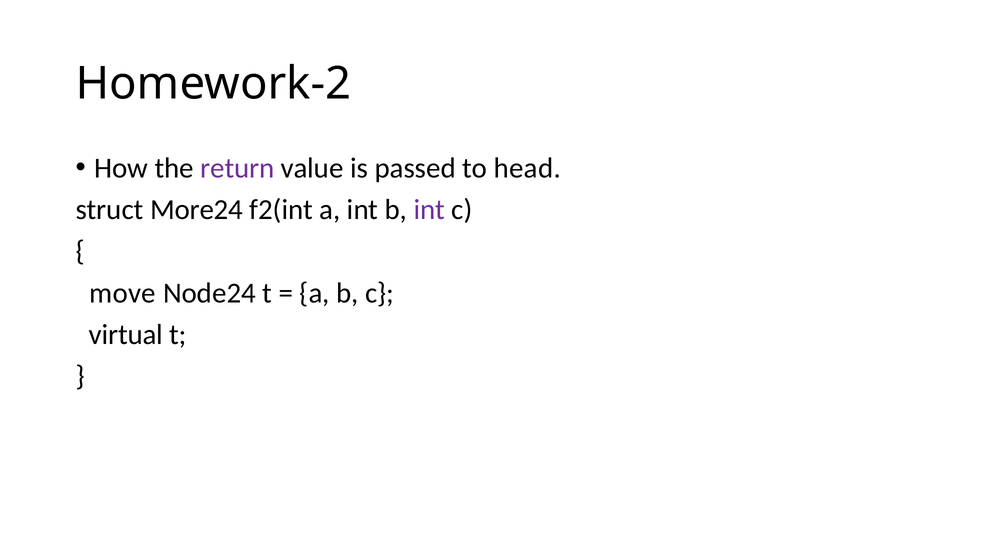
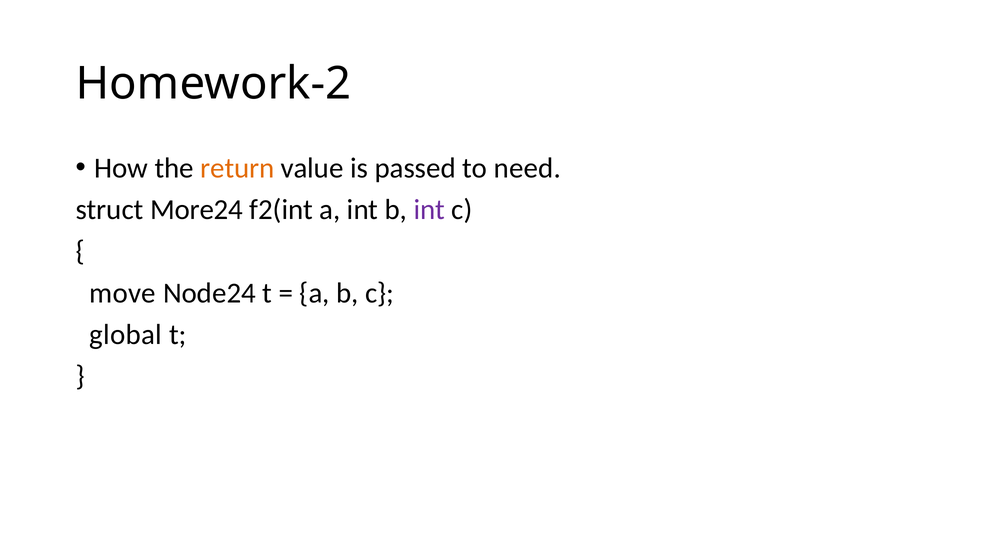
return colour: purple -> orange
head: head -> need
virtual: virtual -> global
